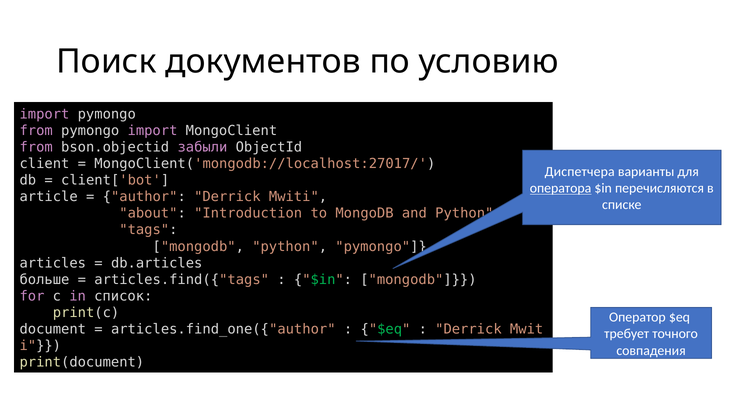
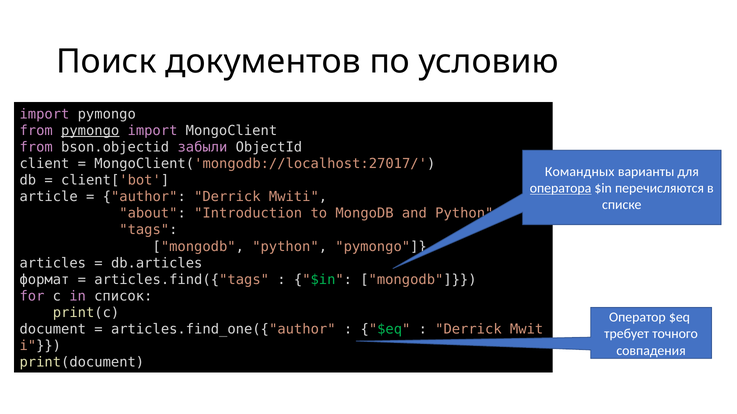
pymongo at (90, 131) underline: none -> present
Диспетчера: Диспетчера -> Командных
больше: больше -> формат
